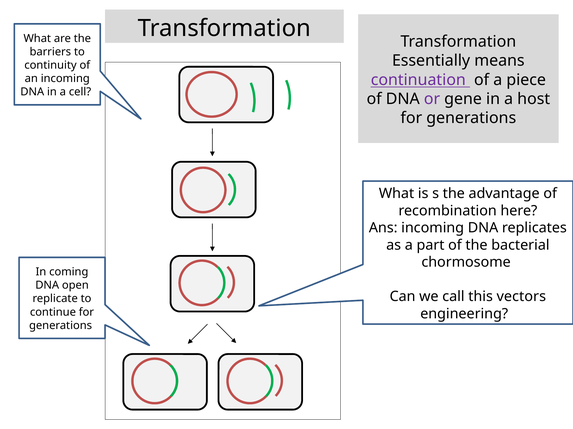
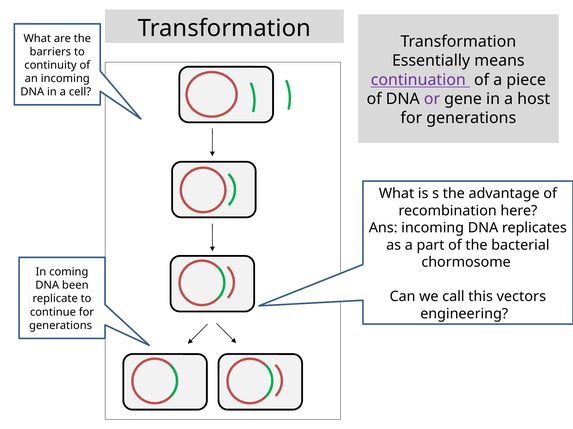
open: open -> been
